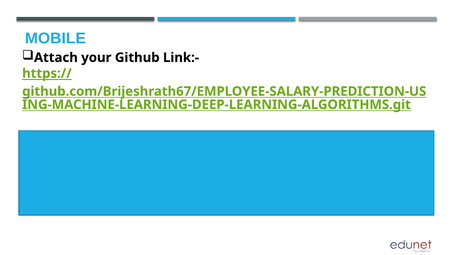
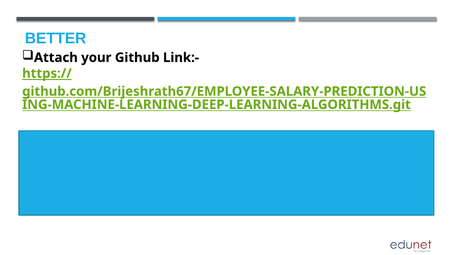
MOBILE: MOBILE -> BETTER
